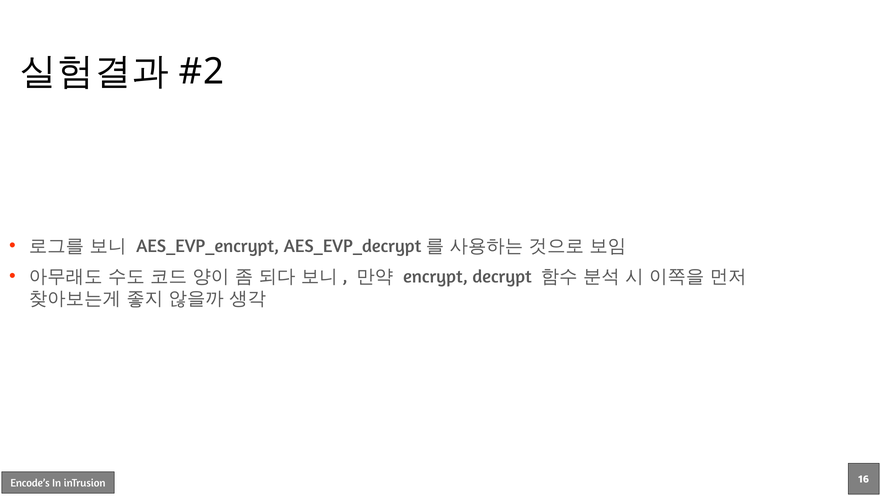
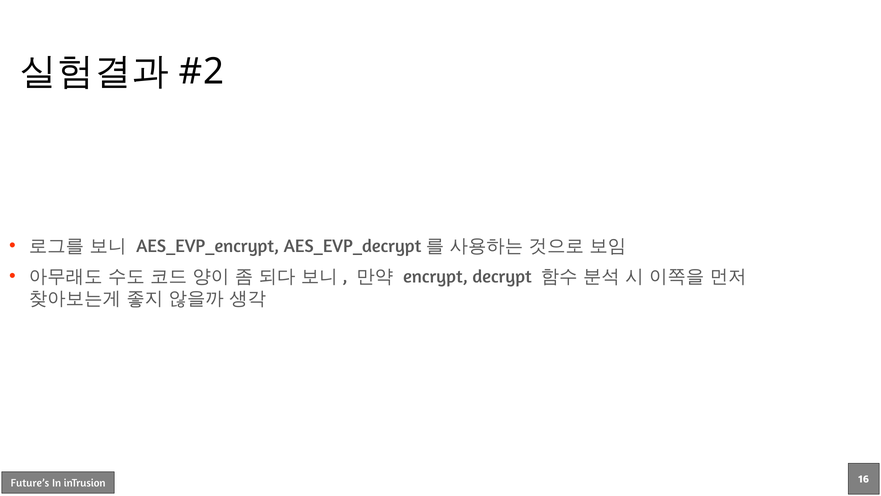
Encode’s: Encode’s -> Future’s
